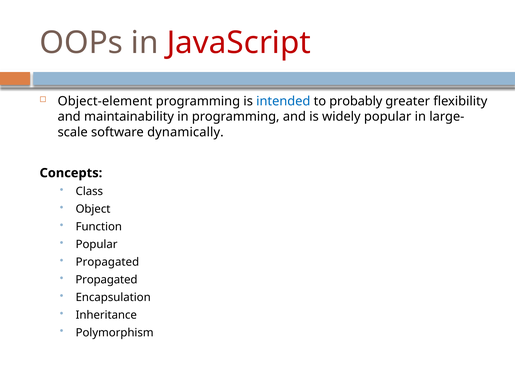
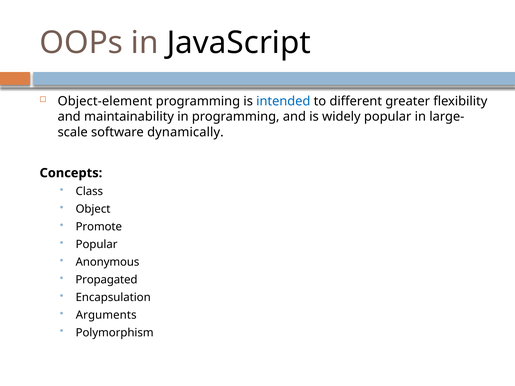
JavaScript colour: red -> black
probably: probably -> different
Function: Function -> Promote
Propagated at (107, 262): Propagated -> Anonymous
Inheritance: Inheritance -> Arguments
